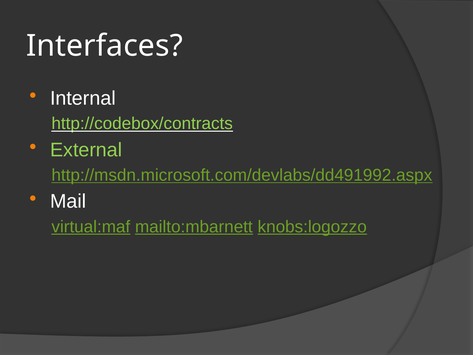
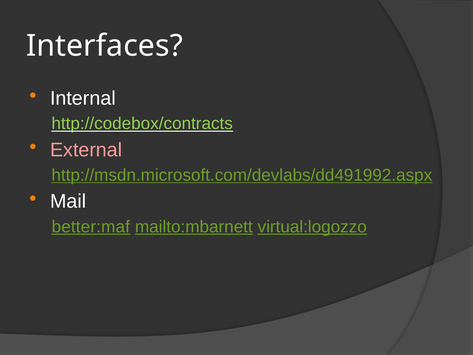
External colour: light green -> pink
virtual:maf: virtual:maf -> better:maf
knobs:logozzo: knobs:logozzo -> virtual:logozzo
